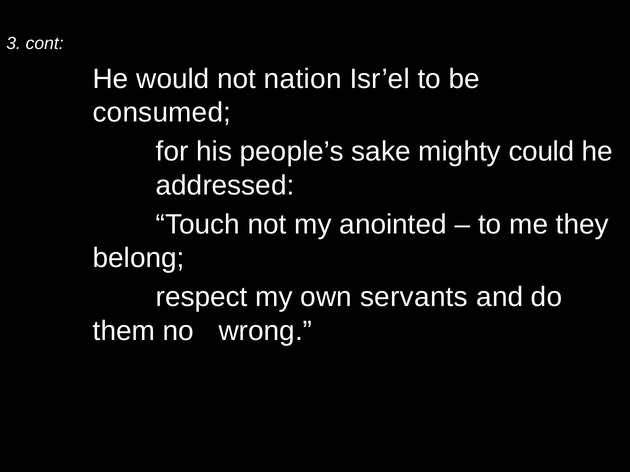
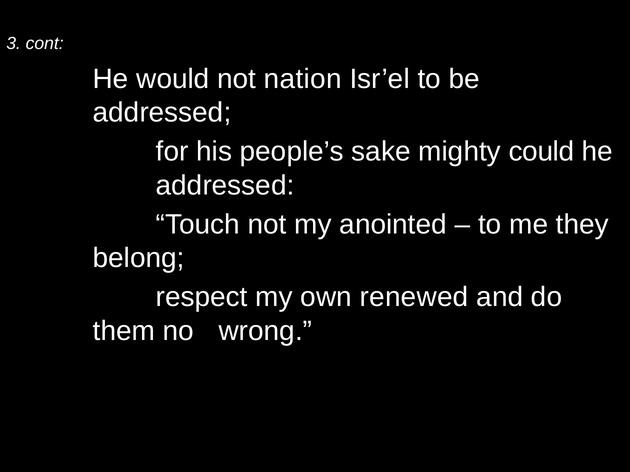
consumed at (162, 113): consumed -> addressed
servants: servants -> renewed
